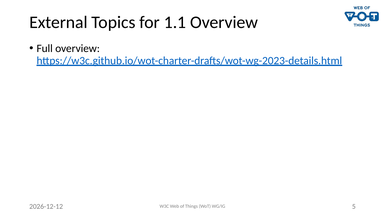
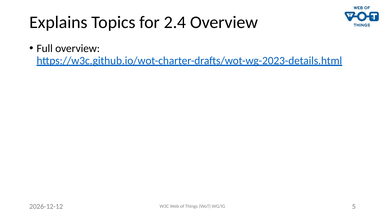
External: External -> Explains
1.1: 1.1 -> 2.4
